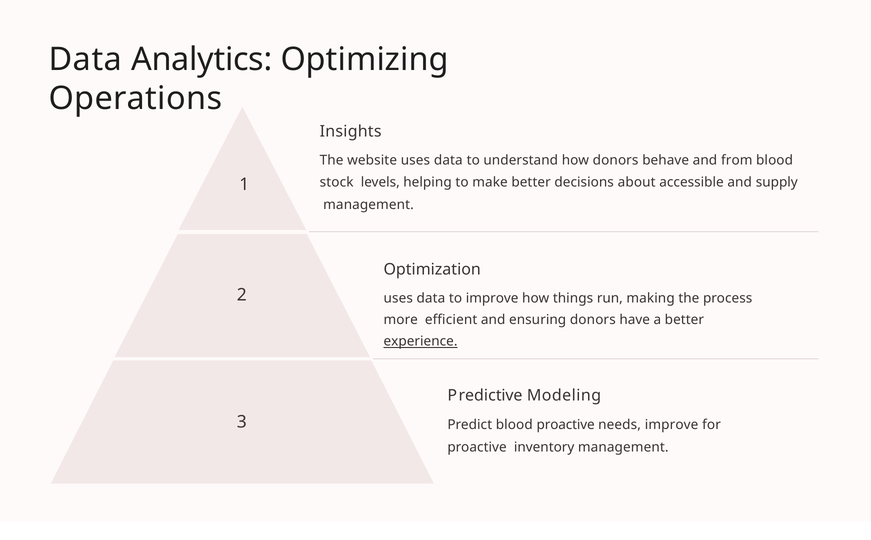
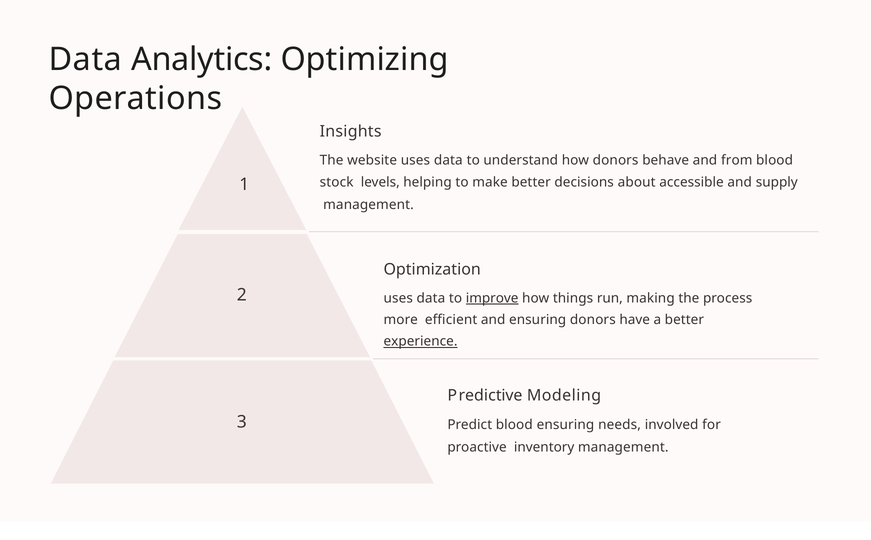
improve at (492, 298) underline: none -> present
blood proactive: proactive -> ensuring
needs improve: improve -> involved
